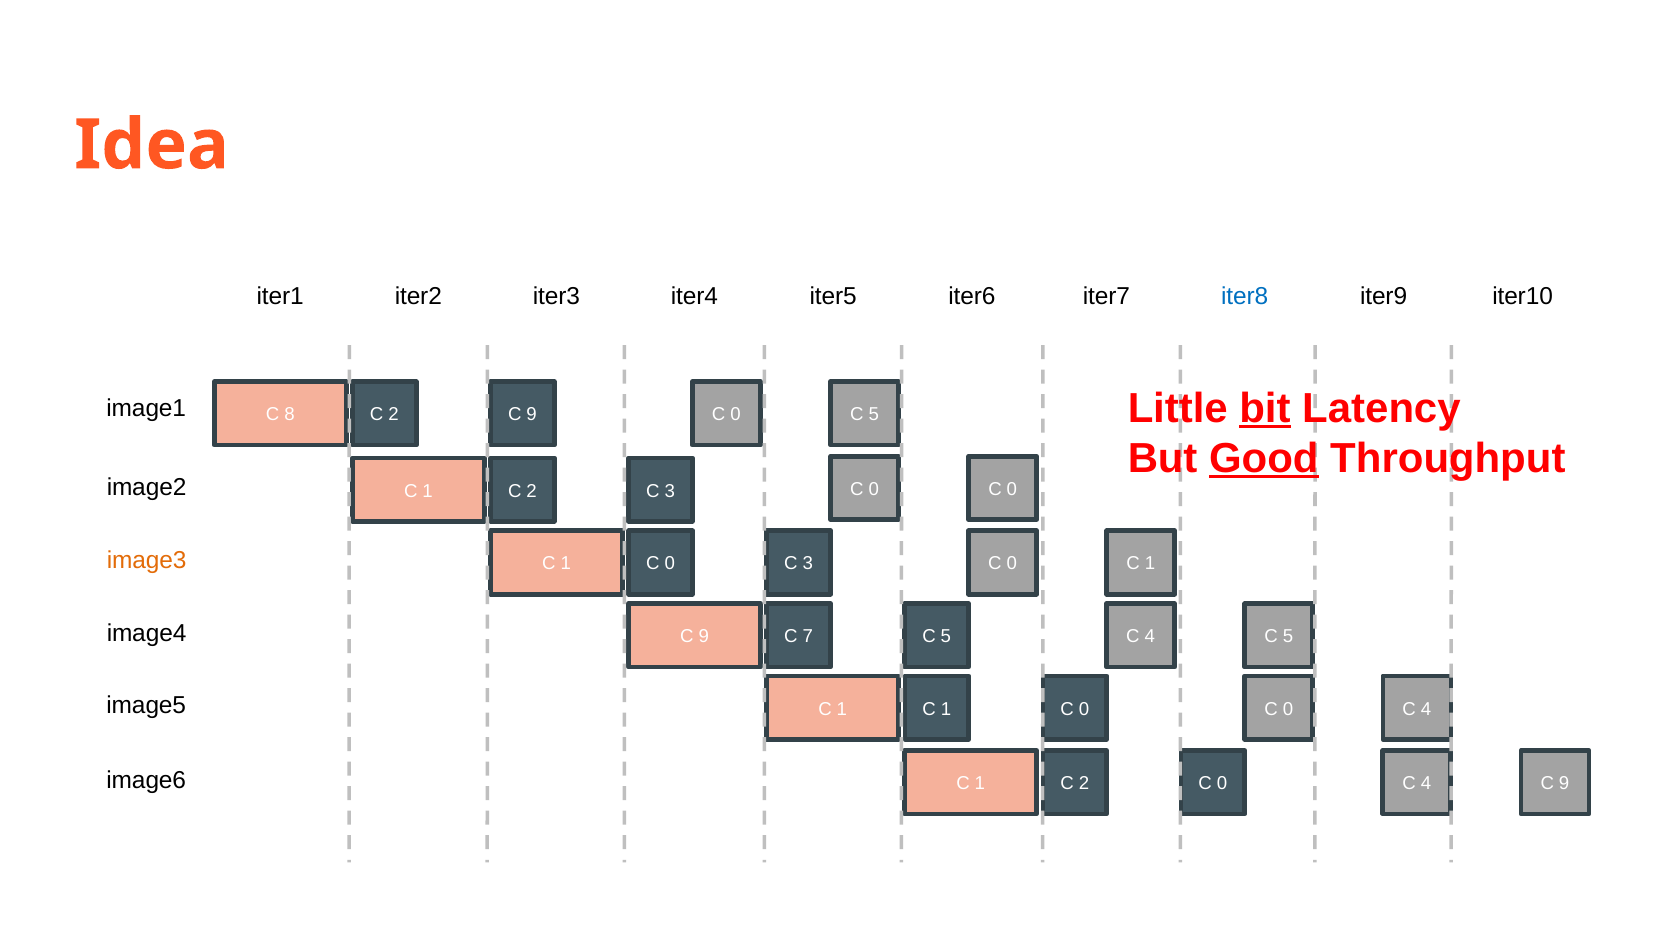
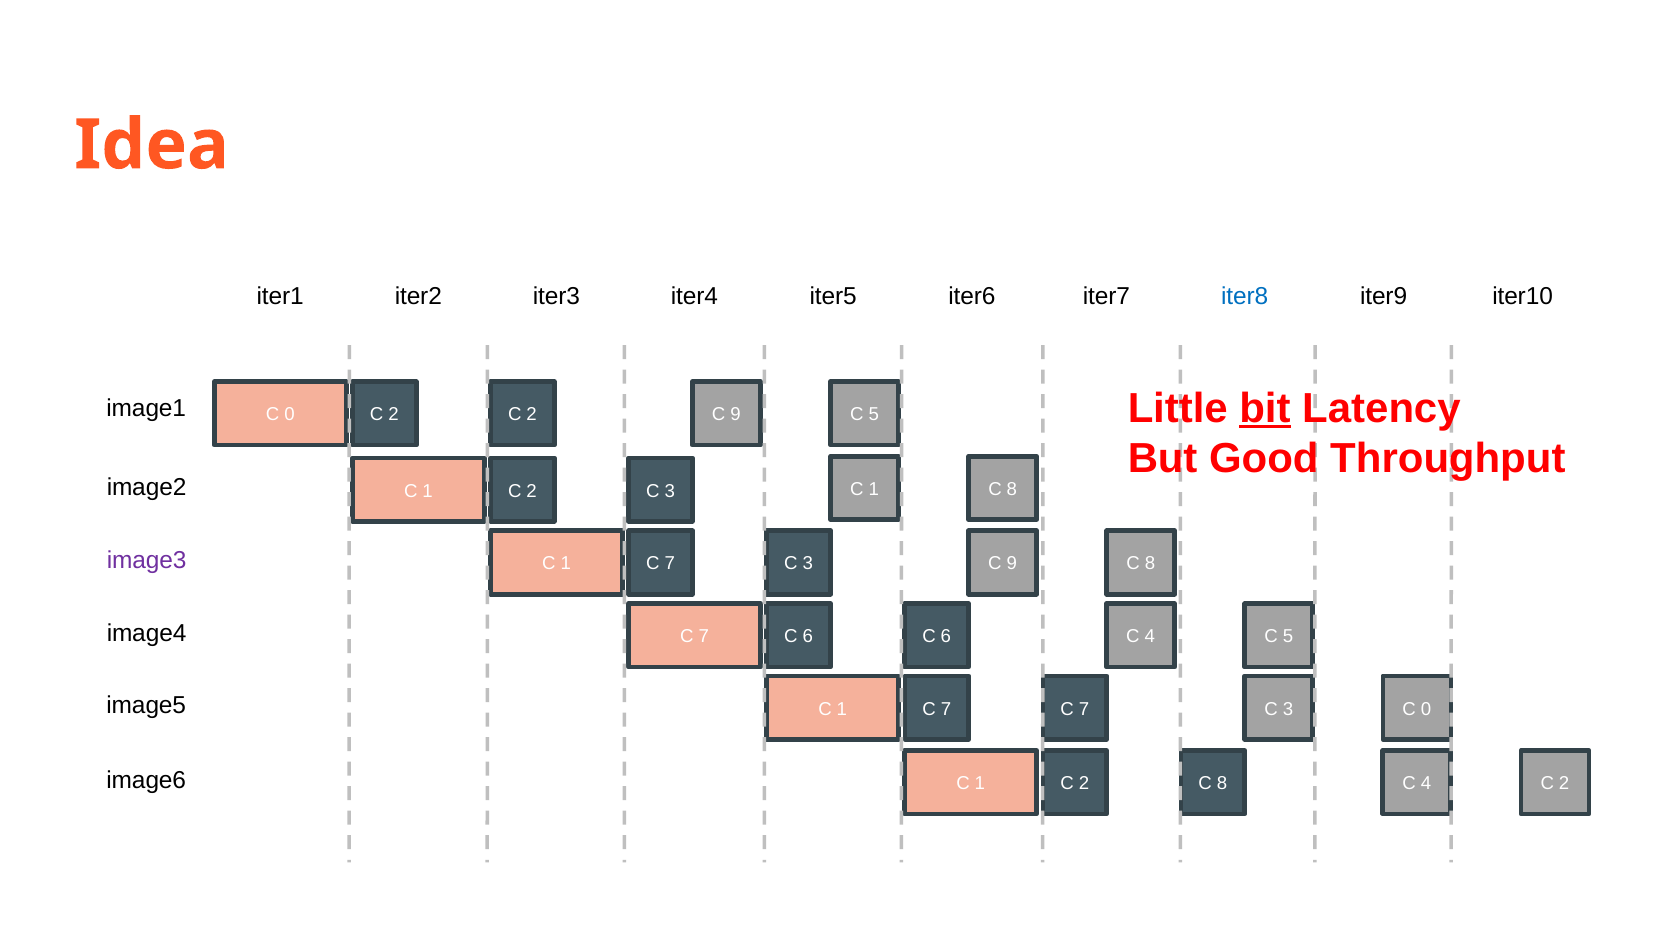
8 at (290, 415): 8 -> 0
9 at (532, 415): 9 -> 2
0 at (736, 415): 0 -> 9
Good underline: present -> none
0 at (874, 489): 0 -> 1
0 at (1012, 489): 0 -> 8
image3 colour: orange -> purple
0 at (670, 564): 0 -> 7
3 C 0: 0 -> 9
1 at (1150, 564): 1 -> 8
9 at (704, 637): 9 -> 7
7 at (808, 637): 7 -> 6
5 at (946, 637): 5 -> 6
1 at (946, 709): 1 -> 7
0 at (1084, 709): 0 -> 7
0 at (1288, 709): 0 -> 3
4 at (1426, 709): 4 -> 0
0 at (1222, 784): 0 -> 8
4 C 9: 9 -> 2
